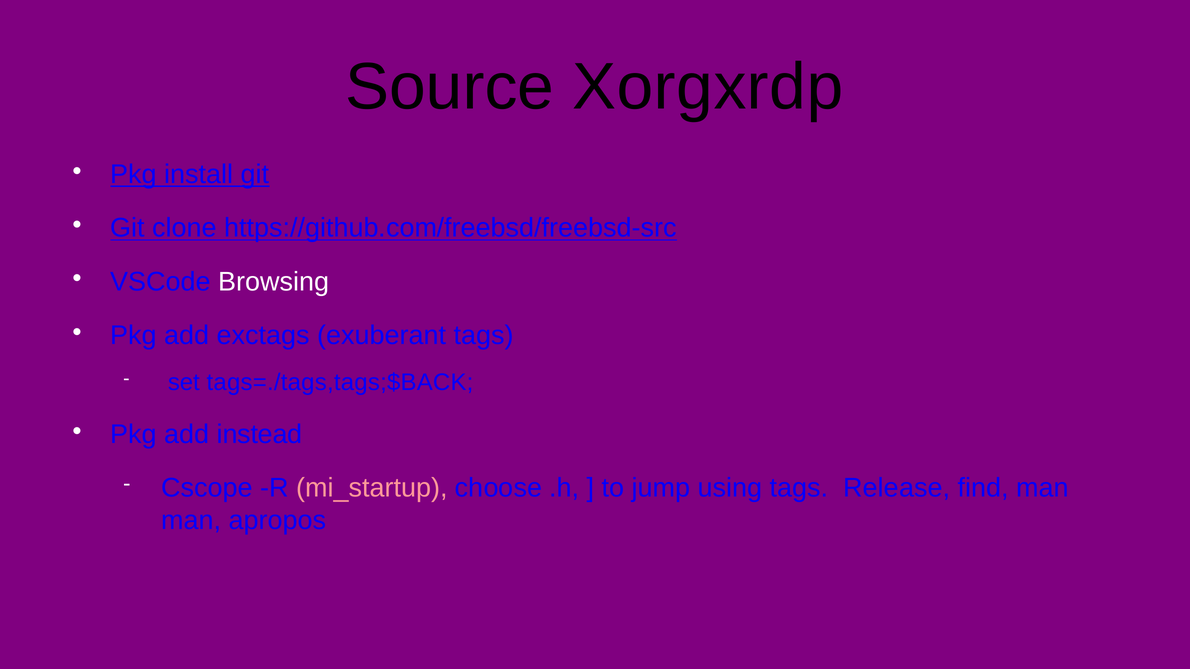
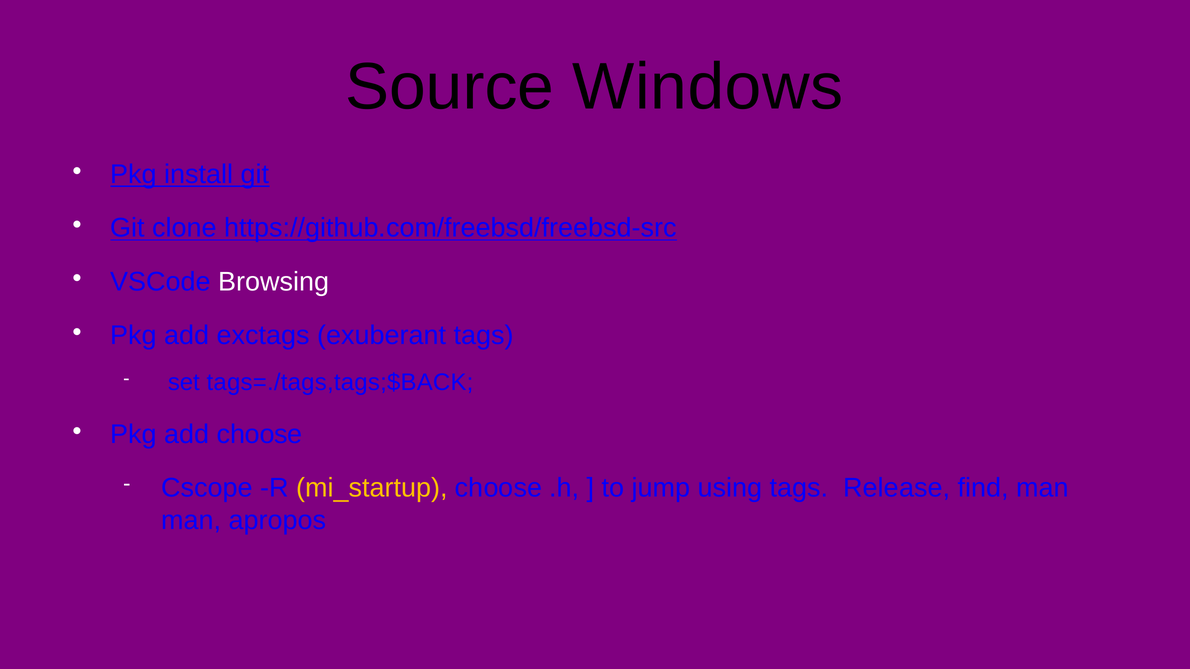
Xorgxrdp: Xorgxrdp -> Windows
add instead: instead -> choose
mi_startup colour: pink -> yellow
